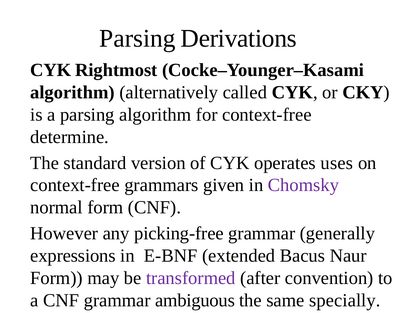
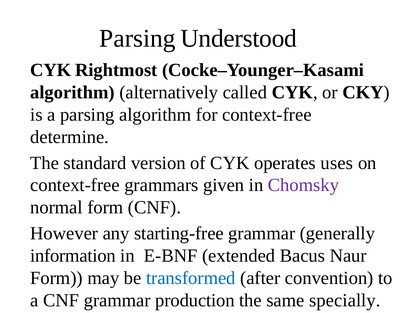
Derivations: Derivations -> Understood
picking-free: picking-free -> starting-free
expressions: expressions -> information
transformed colour: purple -> blue
ambiguous: ambiguous -> production
